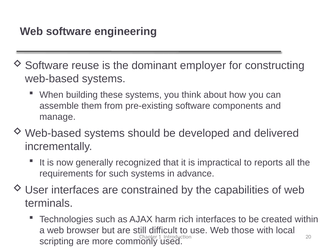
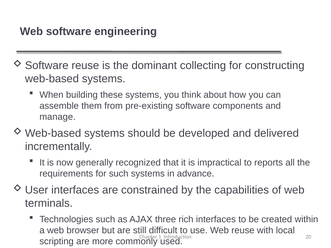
employer: employer -> collecting
harm: harm -> three
Web those: those -> reuse
